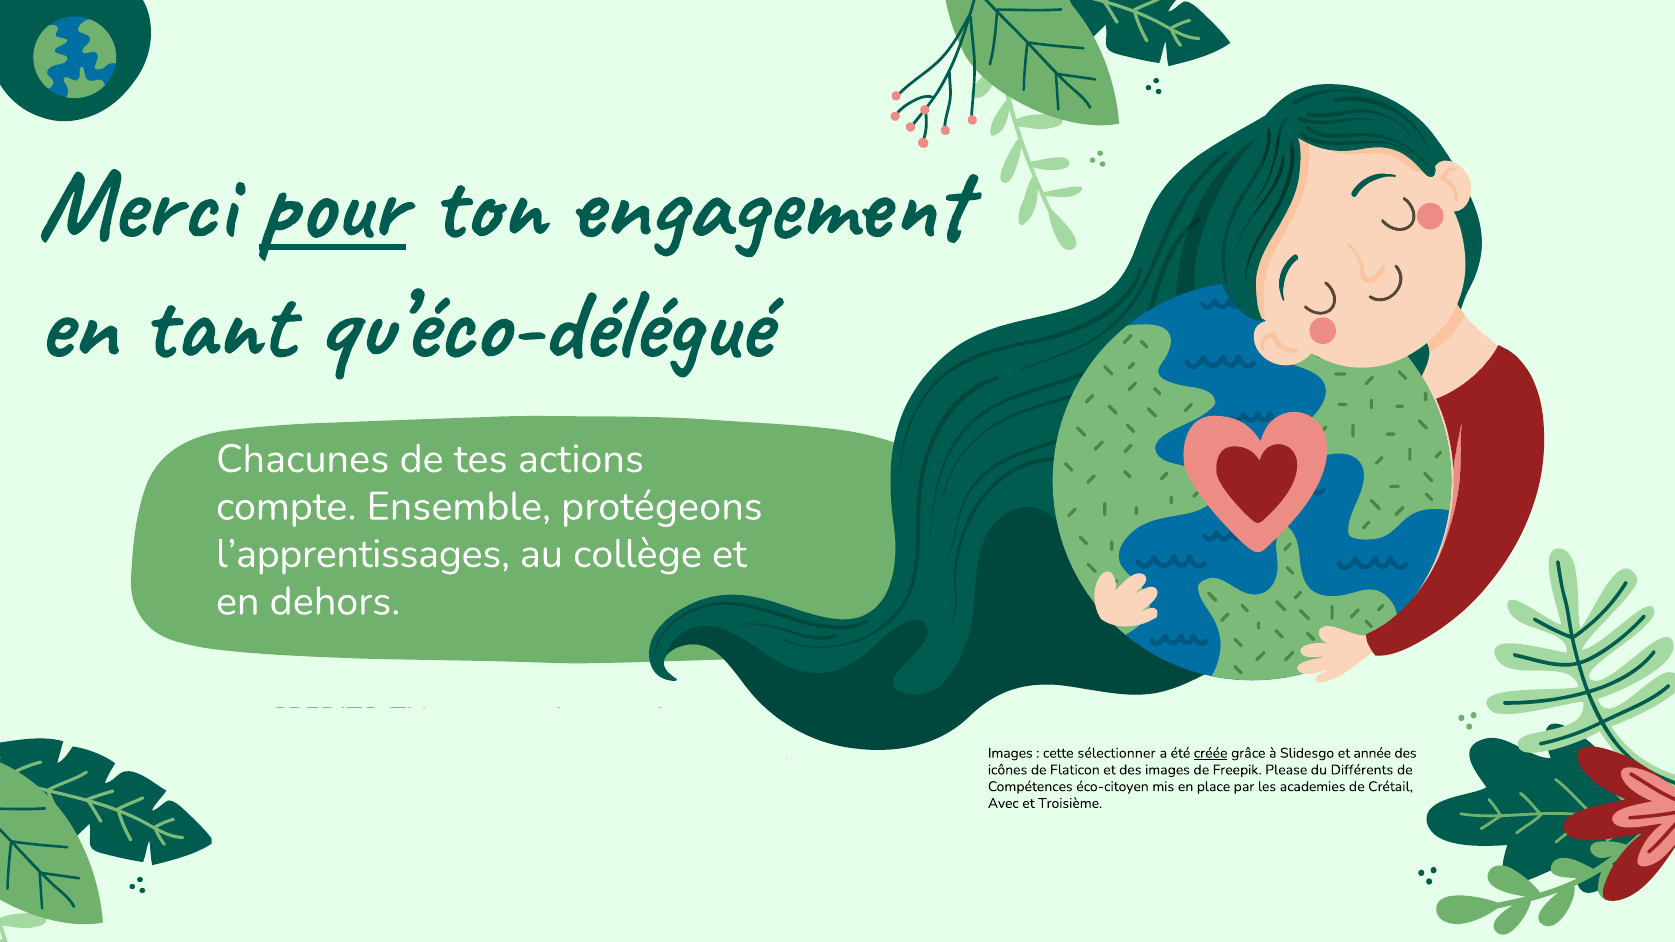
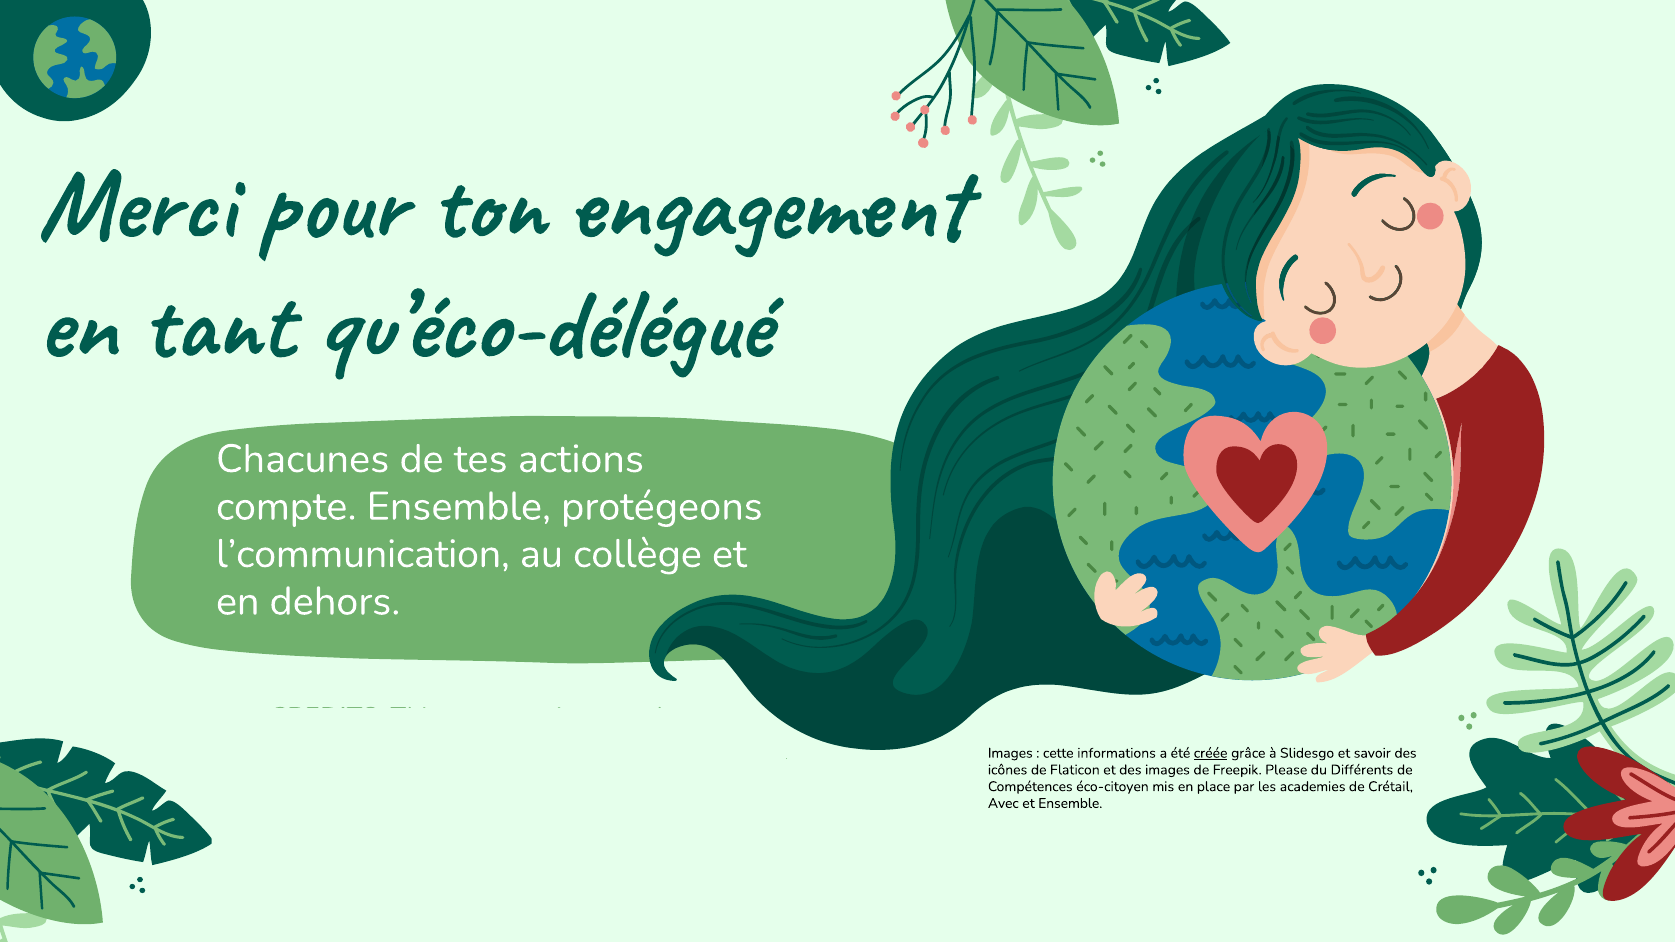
pour underline: present -> none
l’apprentissages: l’apprentissages -> l’communication
sélectionner: sélectionner -> informations
année: année -> savoir
et Troisième: Troisième -> Ensemble
